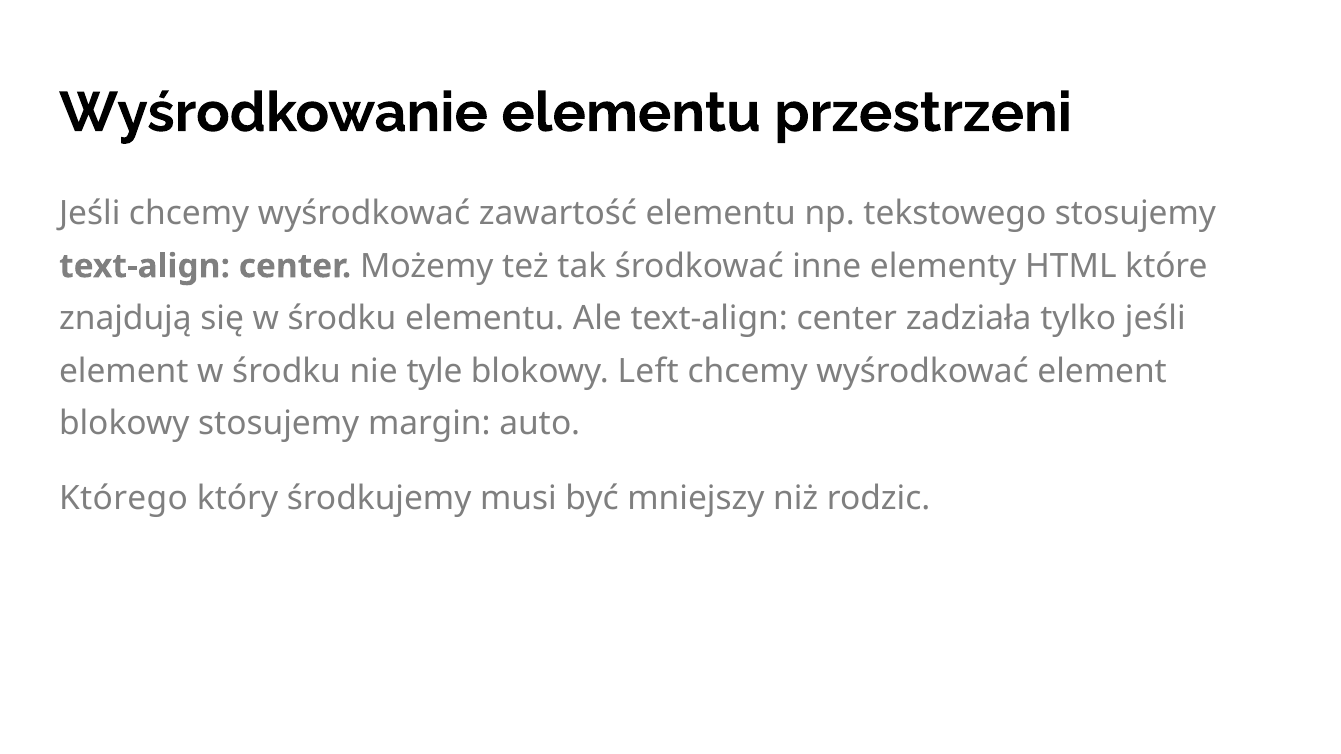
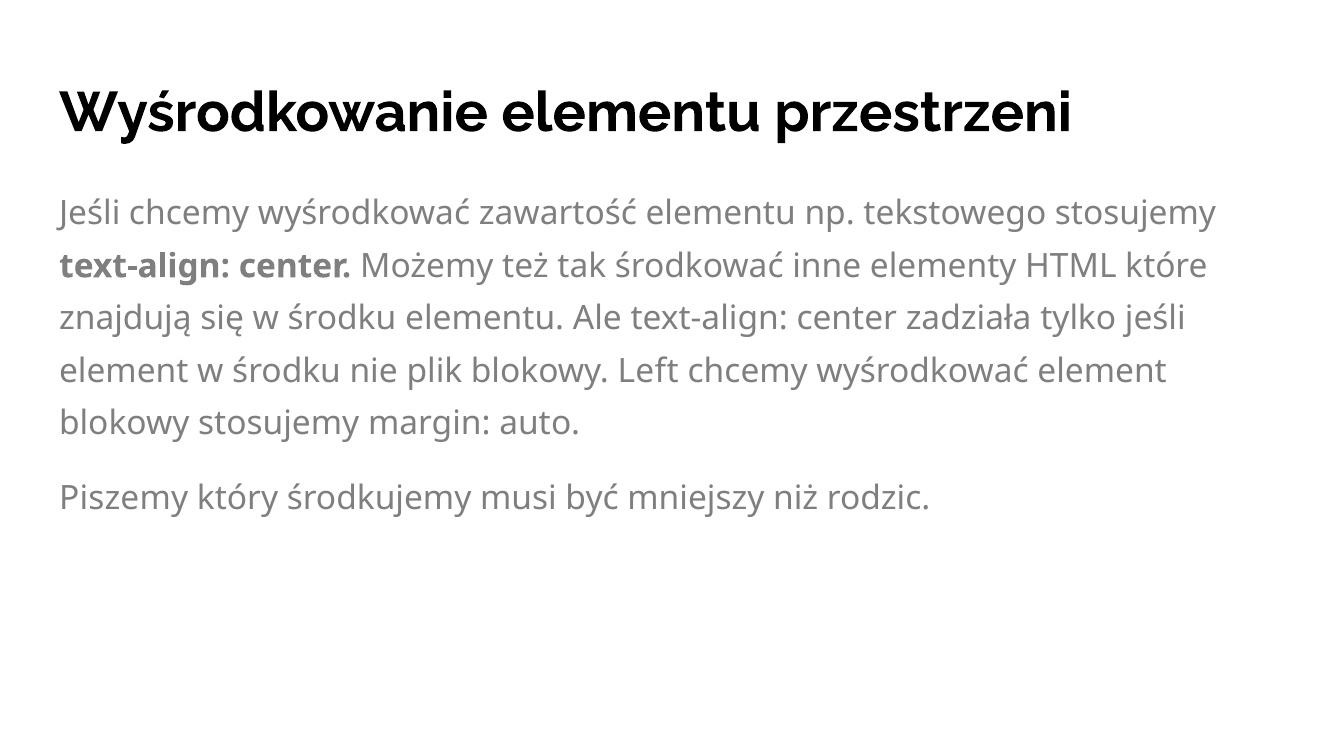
tyle: tyle -> plik
Którego: Którego -> Piszemy
